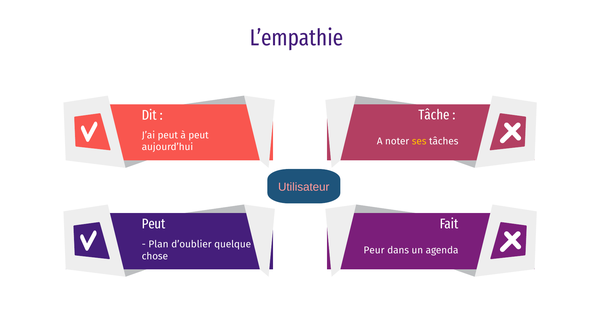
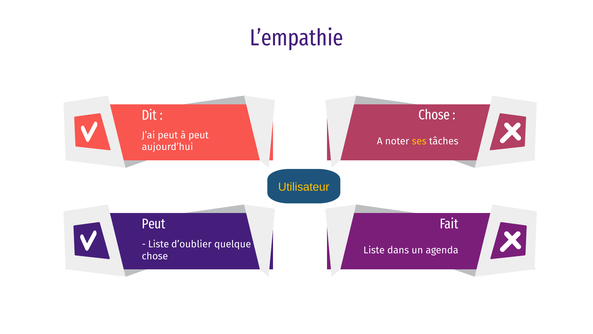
Tâche at (434, 115): Tâche -> Chose
Utilisateur colour: pink -> yellow
Plan at (158, 244): Plan -> Liste
Peur at (374, 250): Peur -> Liste
